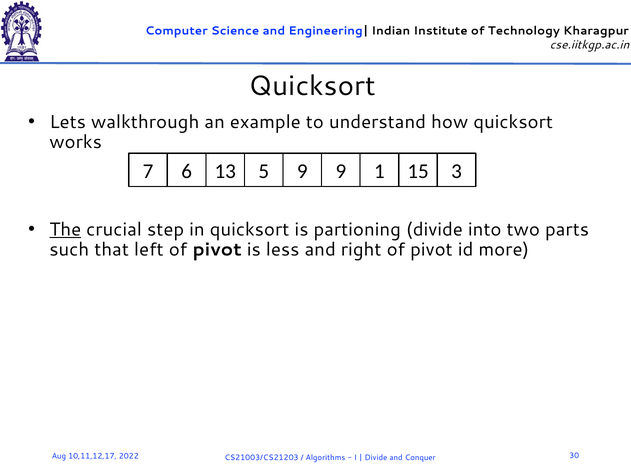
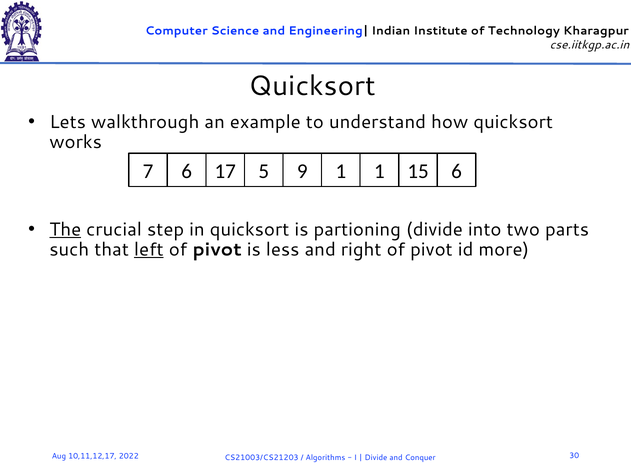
13: 13 -> 17
9 9: 9 -> 1
15 3: 3 -> 6
left underline: none -> present
